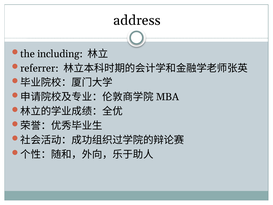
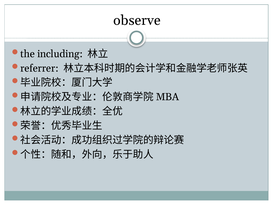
address: address -> observe
